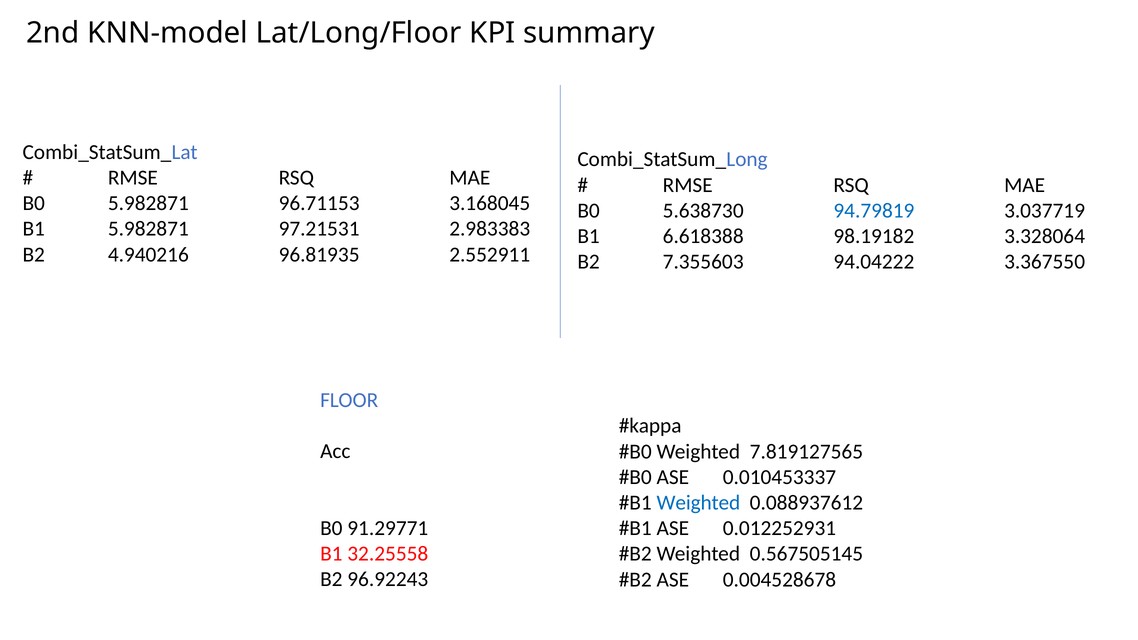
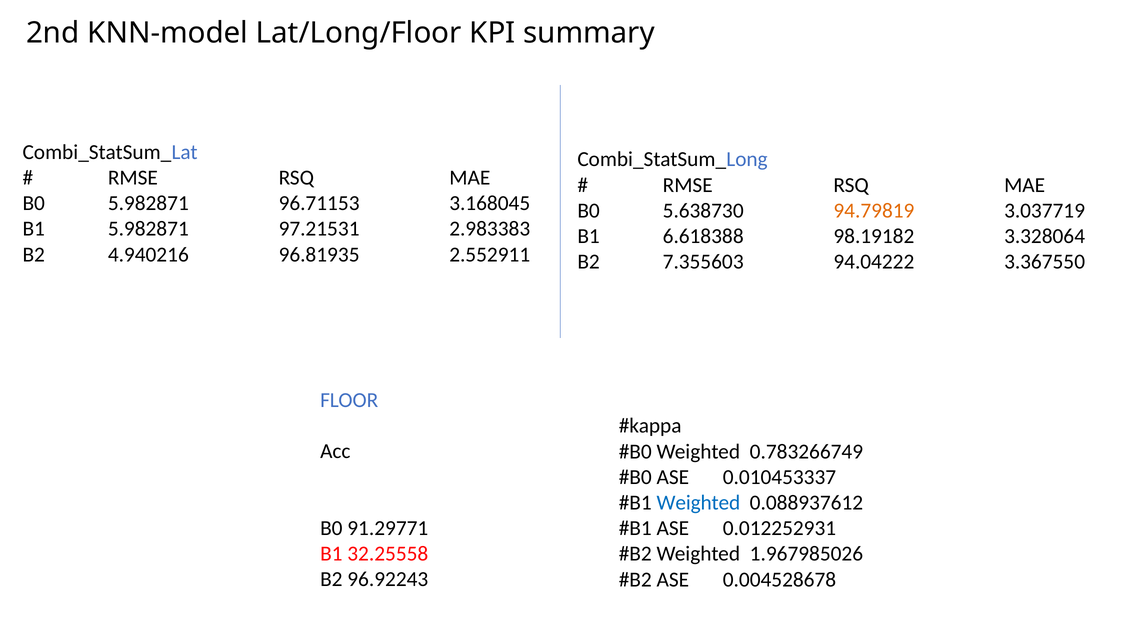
94.79819 colour: blue -> orange
7.819127565: 7.819127565 -> 0.783266749
0.567505145: 0.567505145 -> 1.967985026
